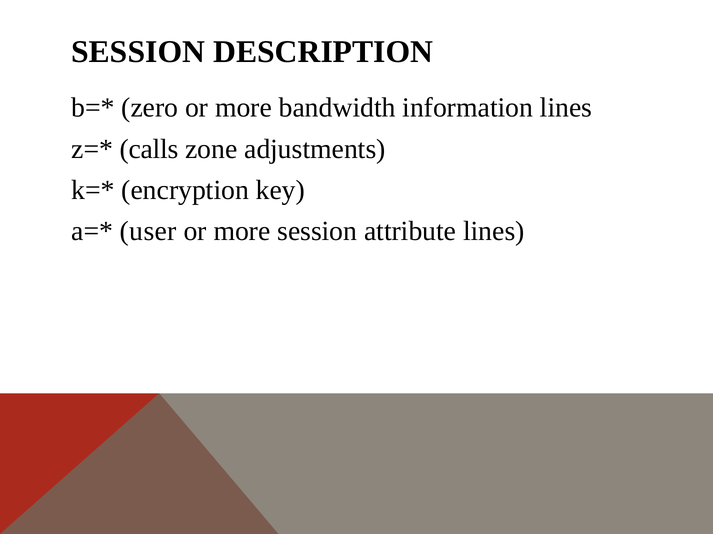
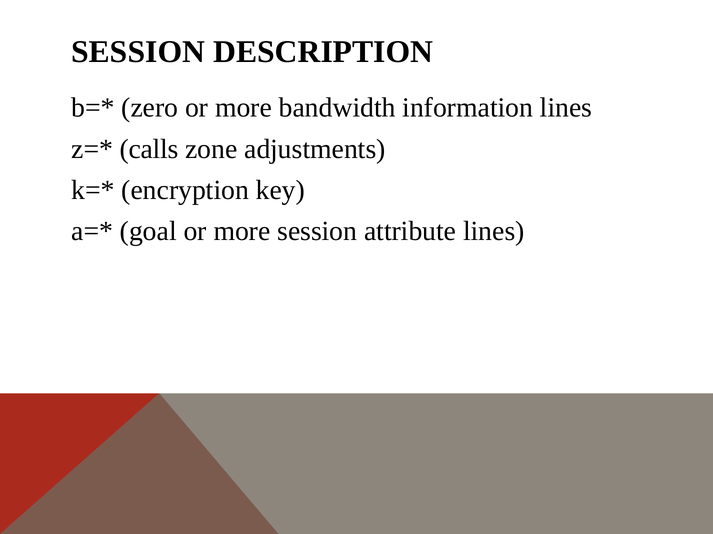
user: user -> goal
